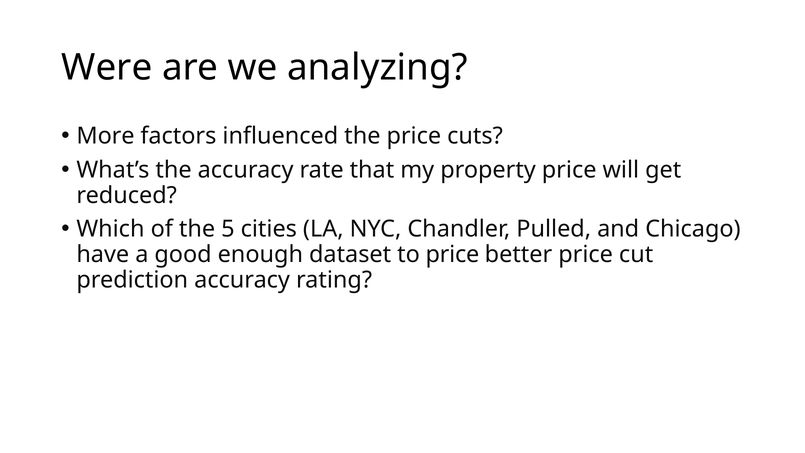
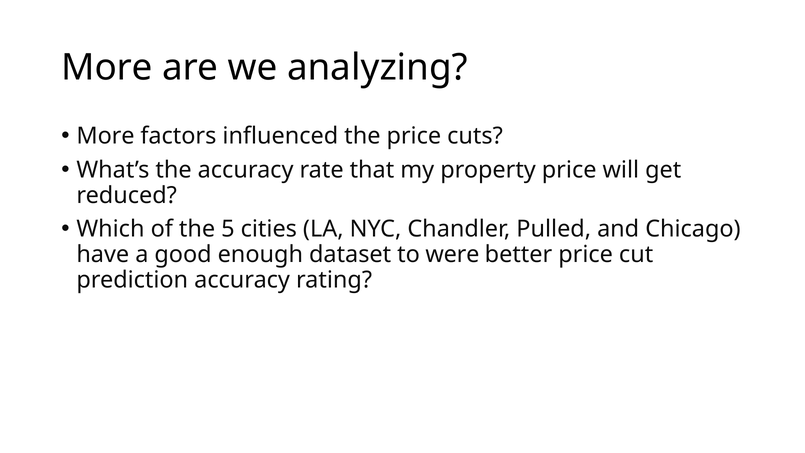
Were at (107, 68): Were -> More
to price: price -> were
